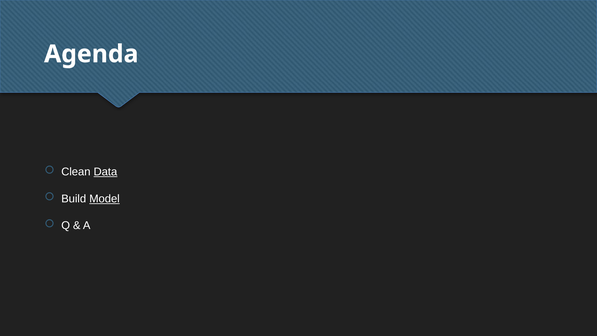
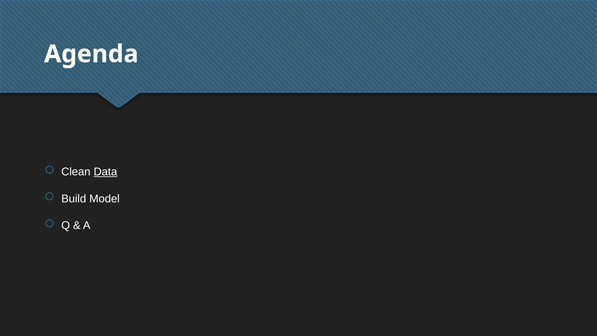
Model underline: present -> none
